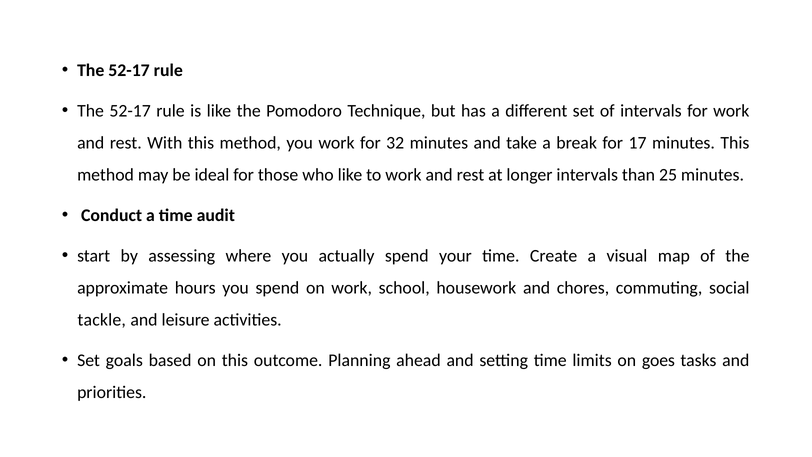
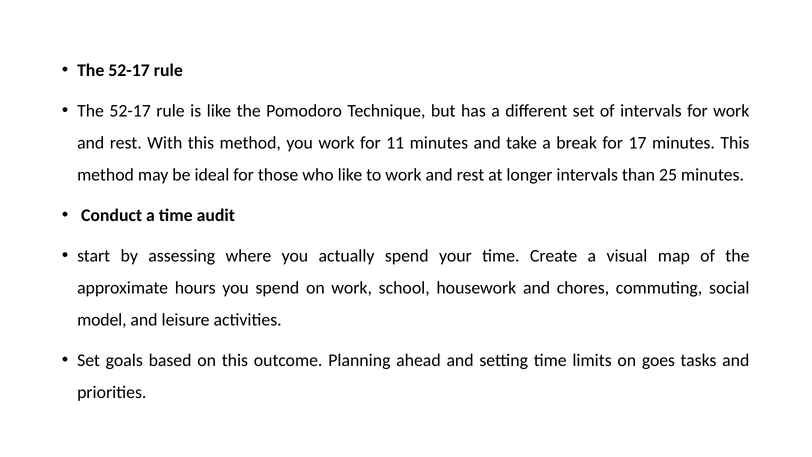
32: 32 -> 11
tackle: tackle -> model
